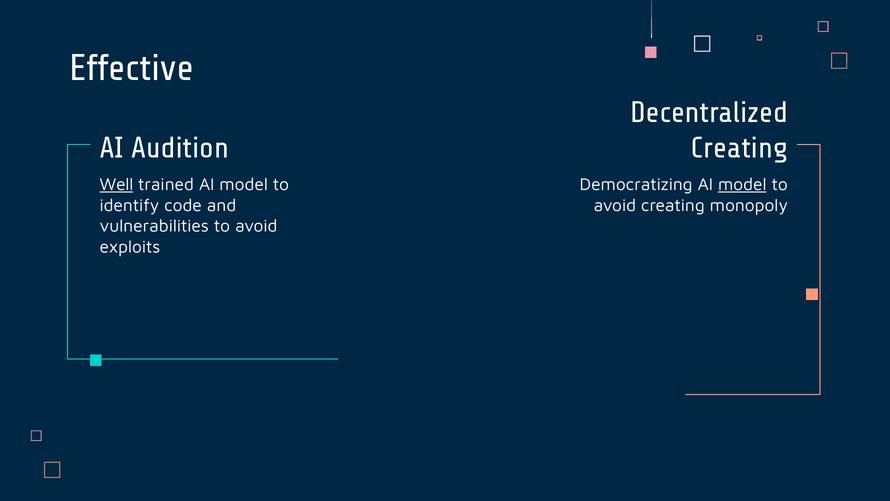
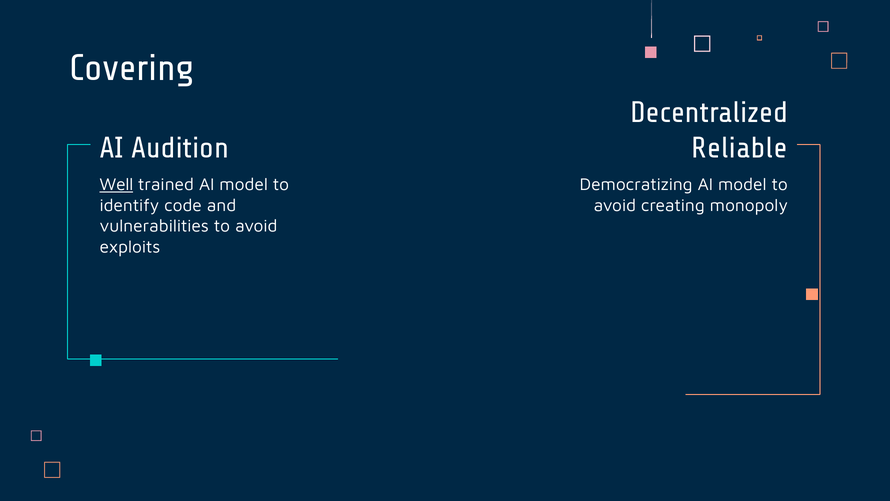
Effective: Effective -> Covering
Creating at (739, 148): Creating -> Reliable
model at (742, 184) underline: present -> none
